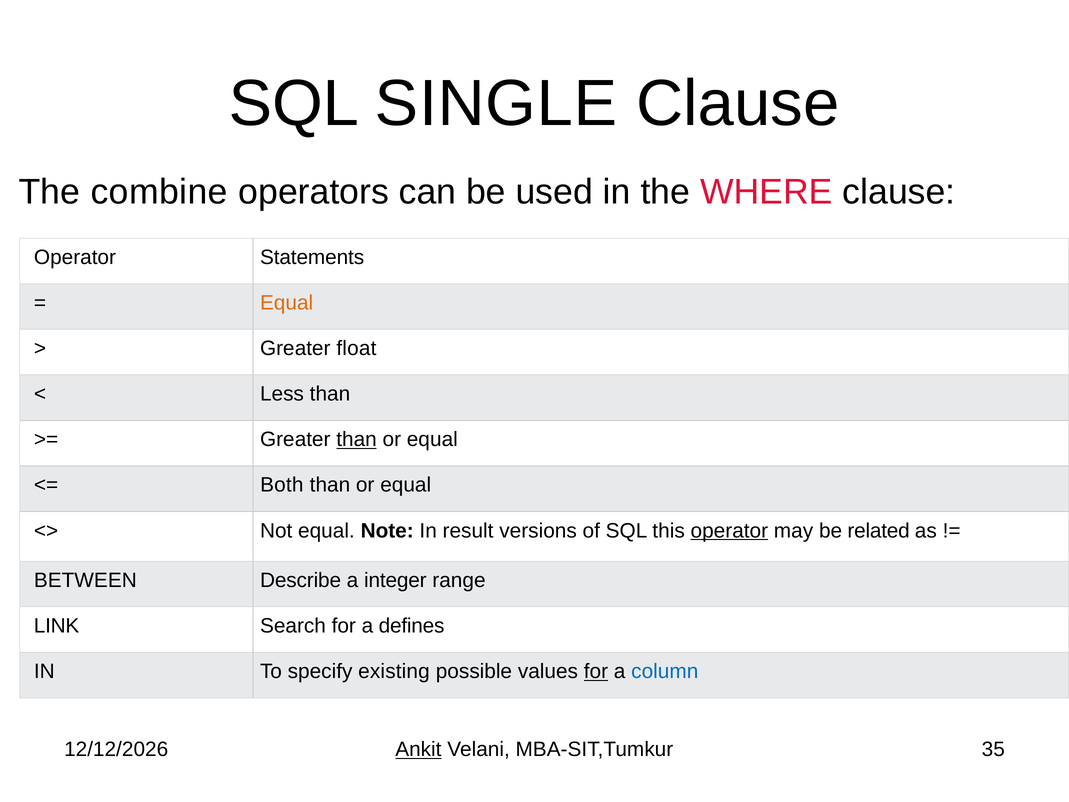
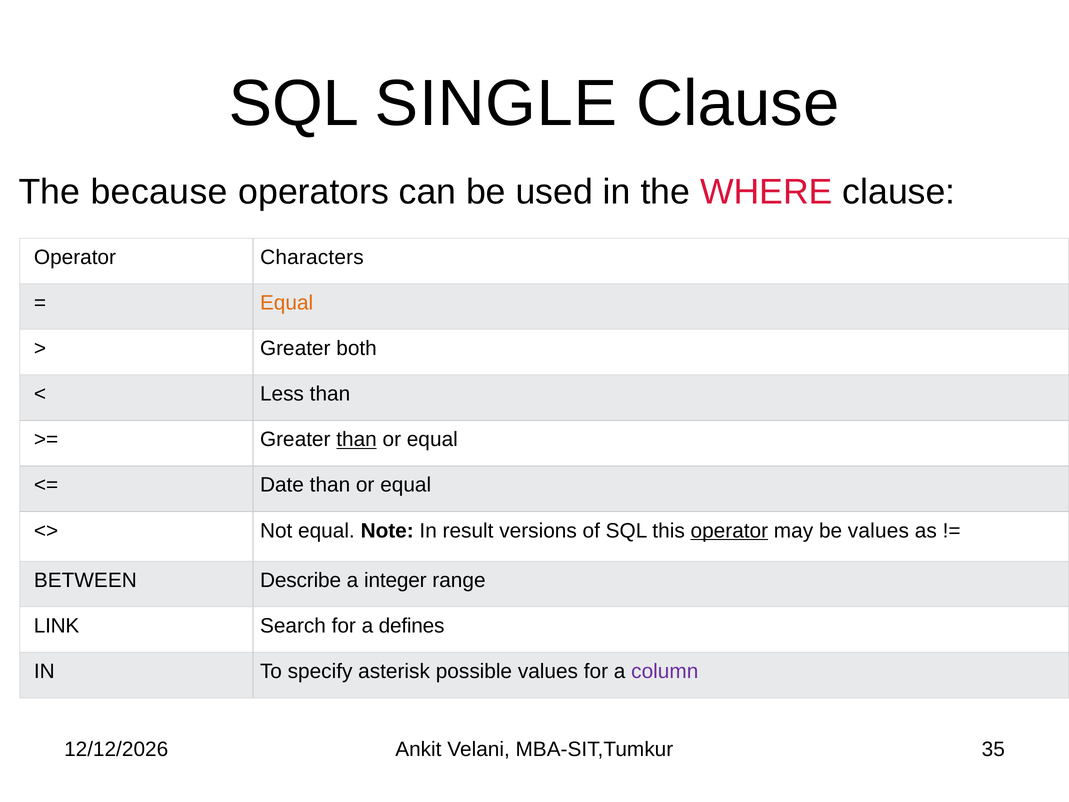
combine: combine -> because
Statements: Statements -> Characters
float: float -> both
Both: Both -> Date
be related: related -> values
existing: existing -> asterisk
for at (596, 671) underline: present -> none
column colour: blue -> purple
Ankit underline: present -> none
